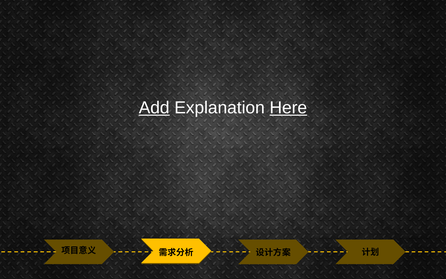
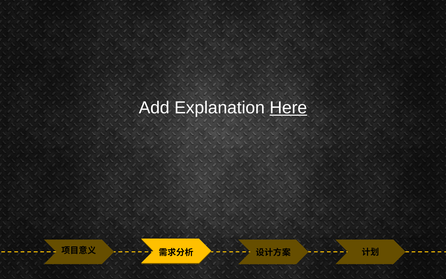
Add underline: present -> none
